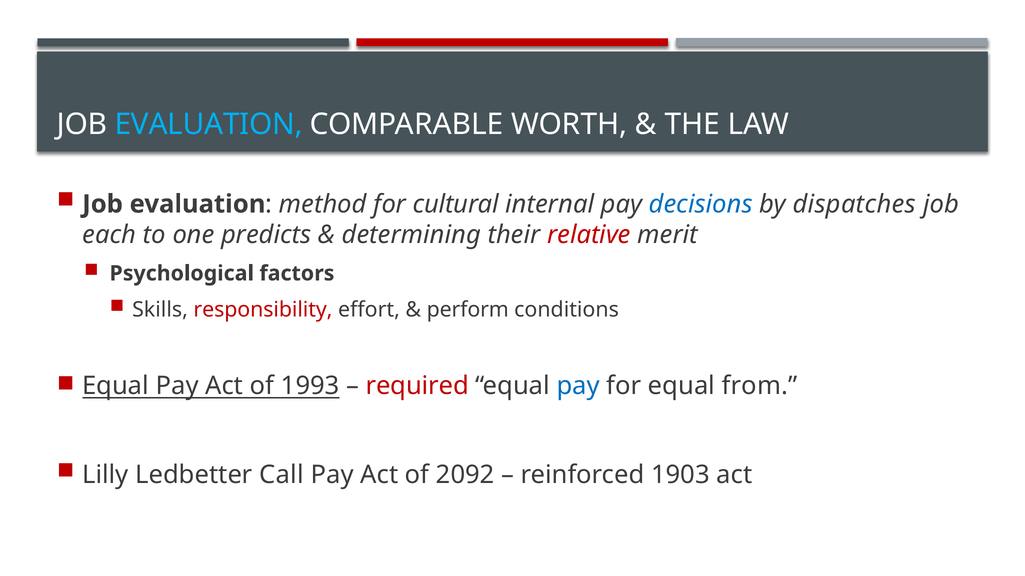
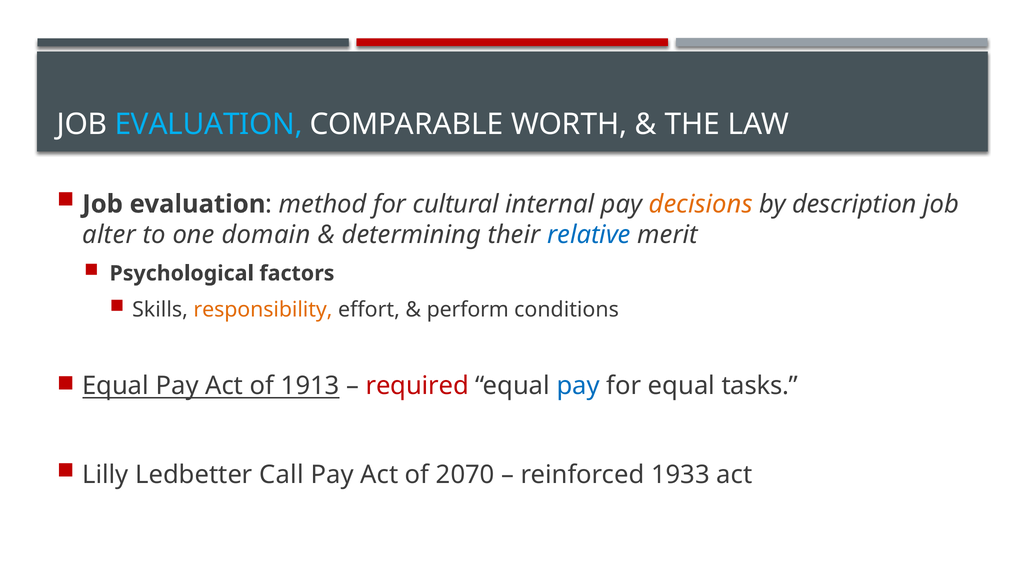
decisions colour: blue -> orange
dispatches: dispatches -> description
each: each -> alter
predicts: predicts -> domain
relative colour: red -> blue
responsibility colour: red -> orange
1993: 1993 -> 1913
from: from -> tasks
2092: 2092 -> 2070
1903: 1903 -> 1933
